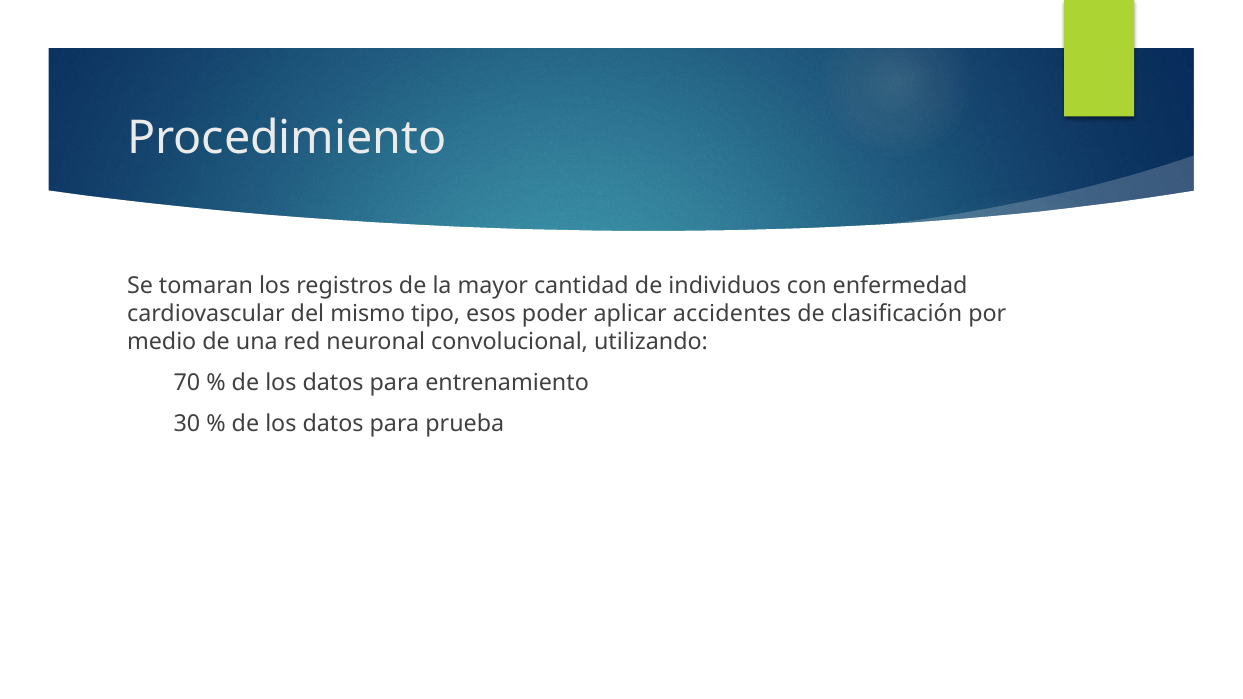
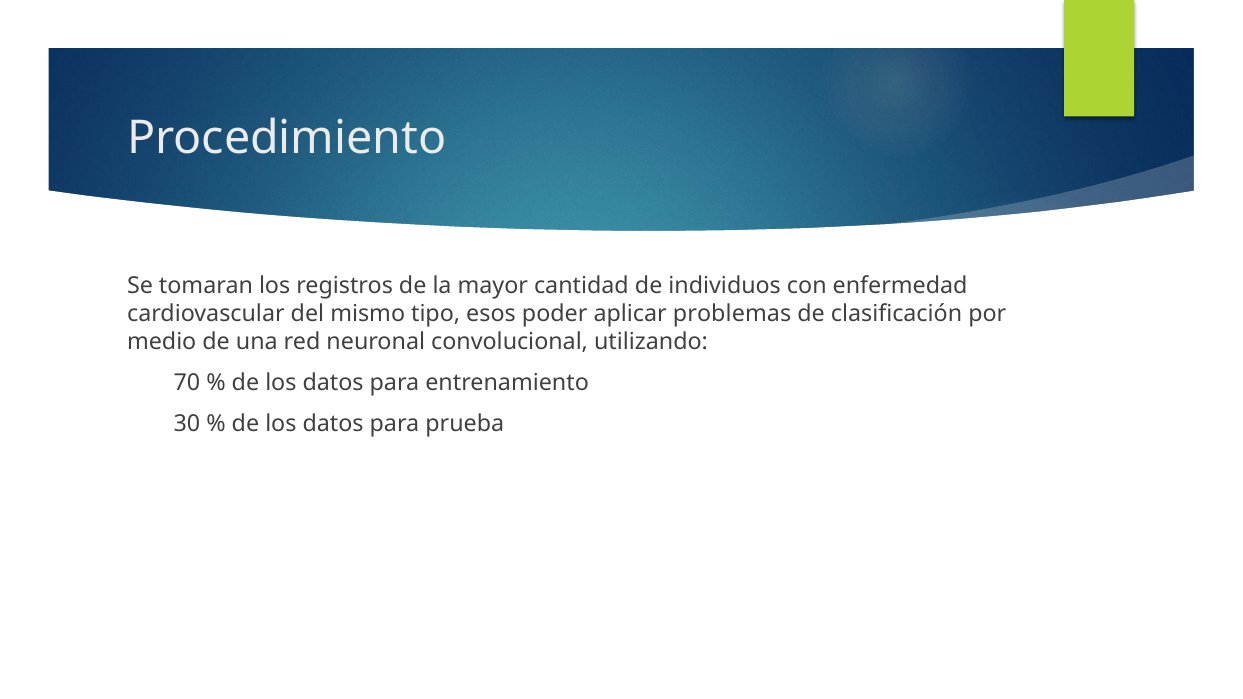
accidentes: accidentes -> problemas
